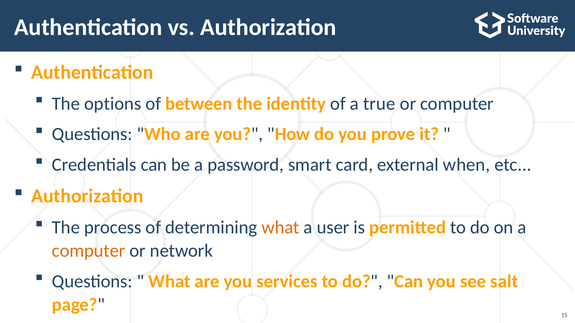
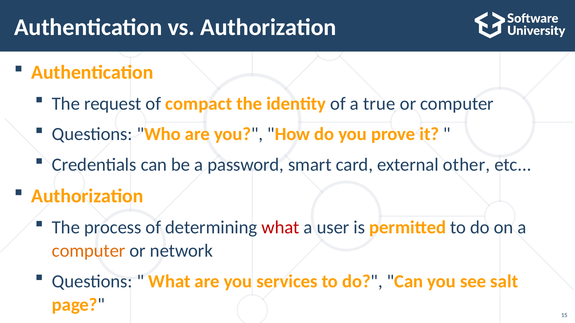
options: options -> request
between: between -> compact
when: when -> other
what at (280, 228) colour: orange -> red
